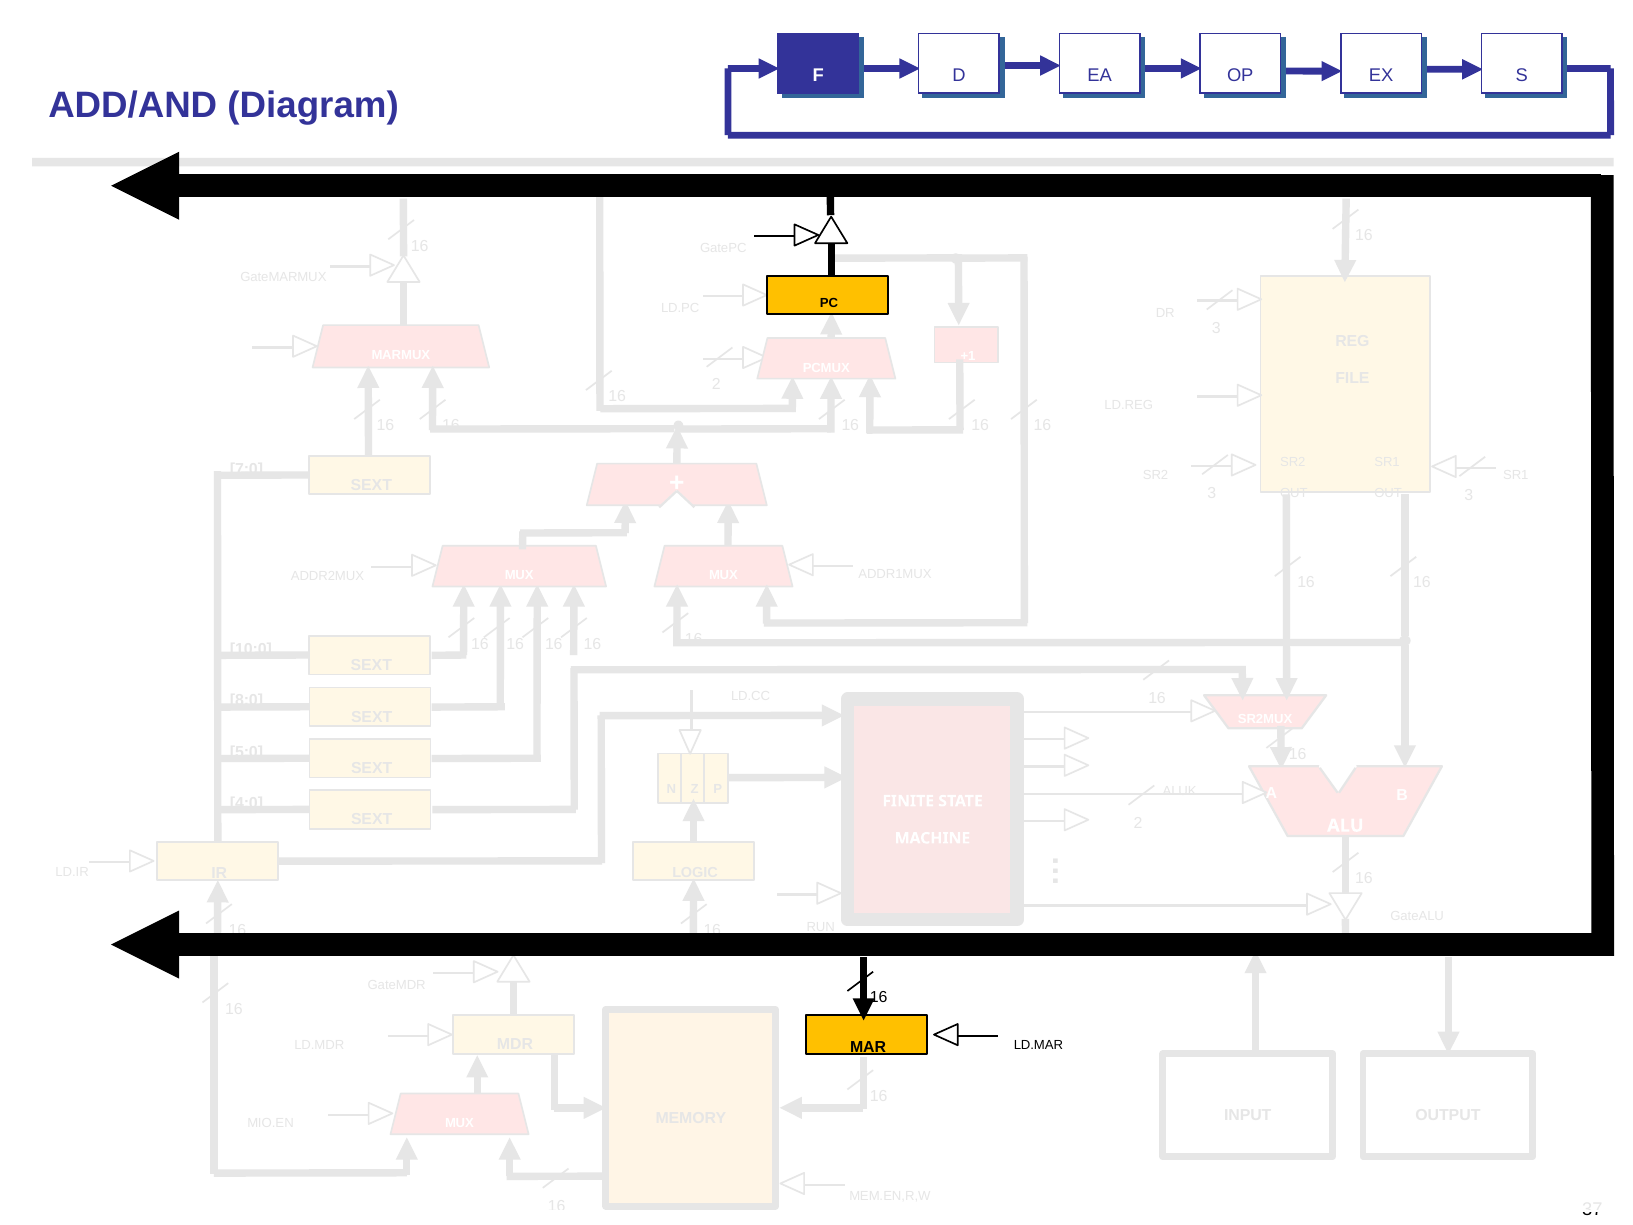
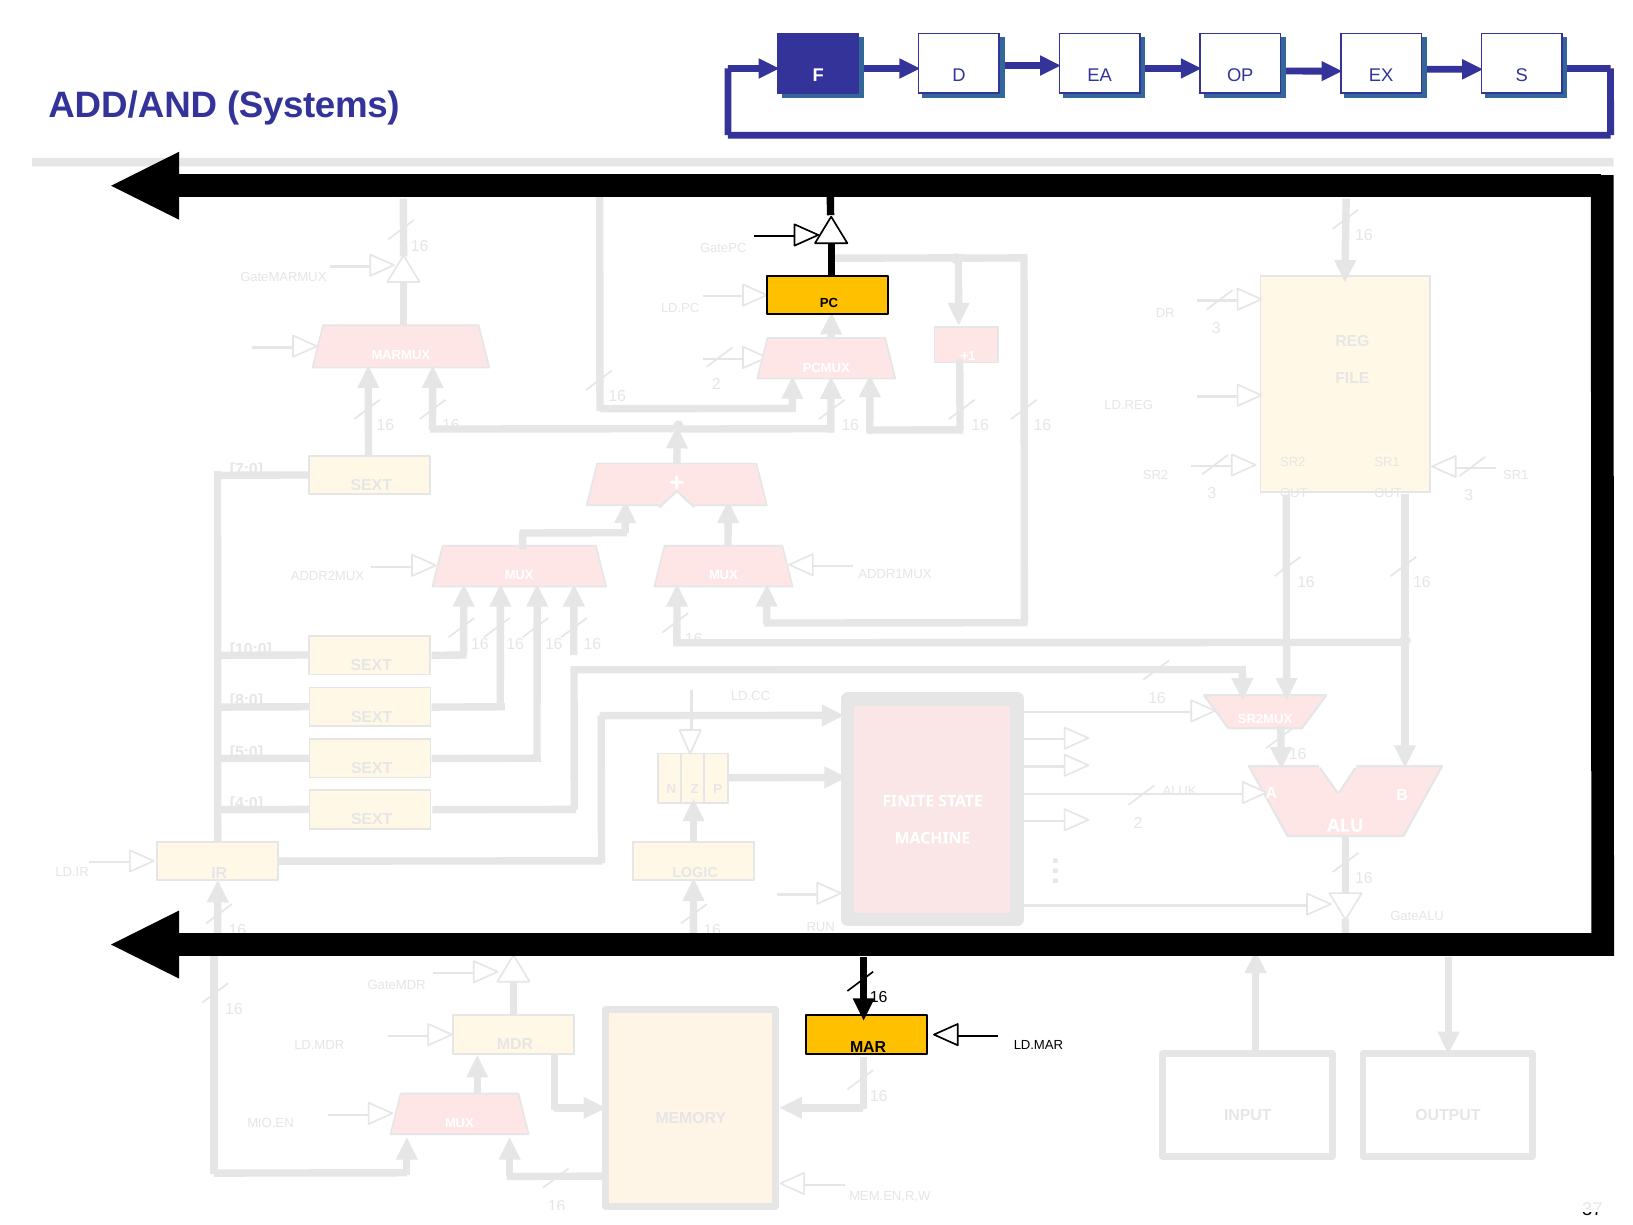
Diagram: Diagram -> Systems
